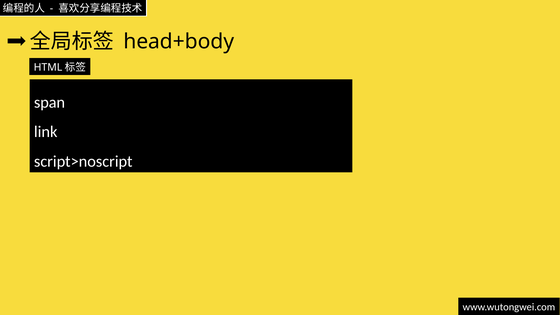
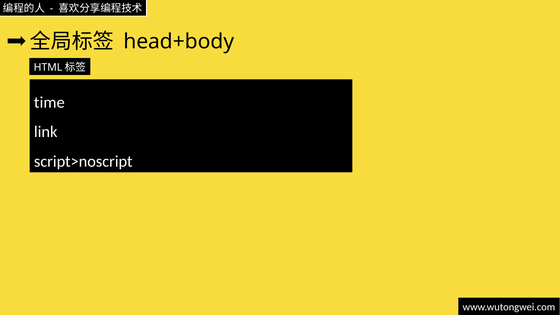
span: span -> time
